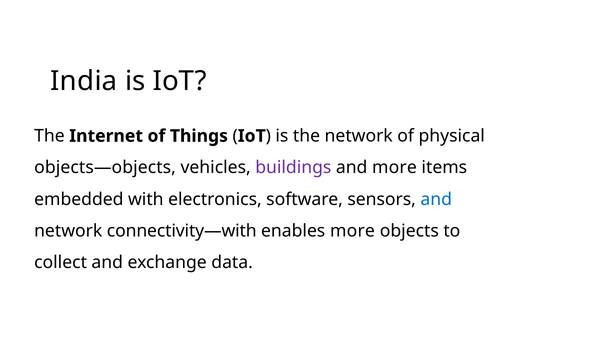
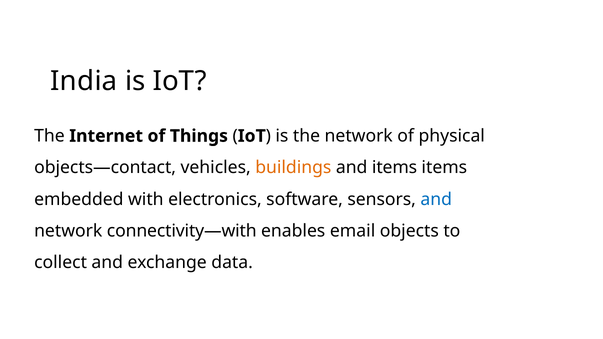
objects—objects: objects—objects -> objects—contact
buildings colour: purple -> orange
and more: more -> items
enables more: more -> email
